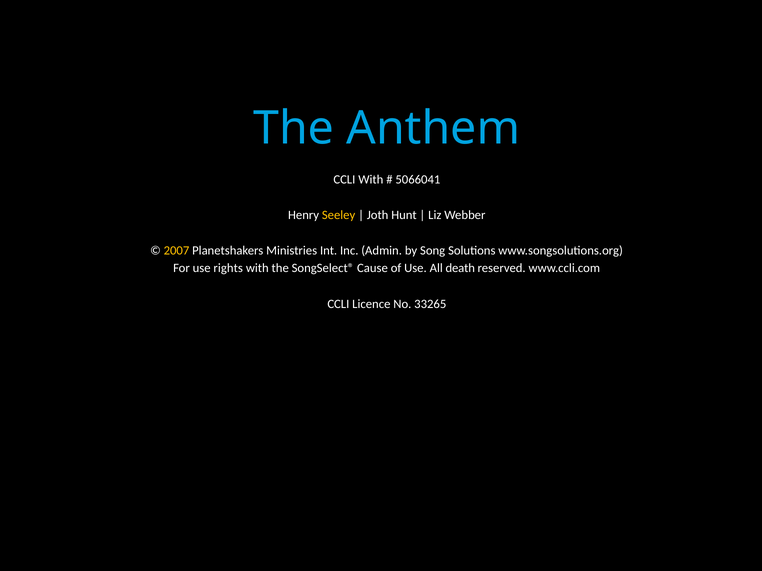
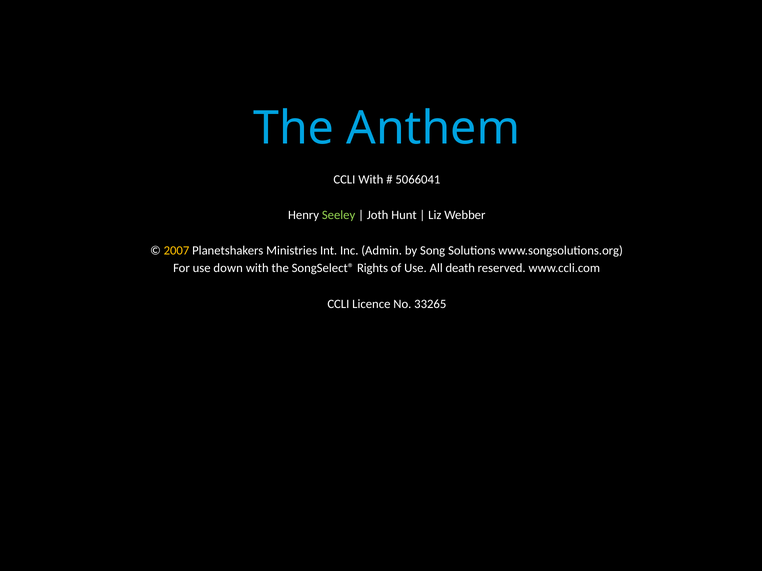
Seeley colour: yellow -> light green
rights: rights -> down
Cause: Cause -> Rights
